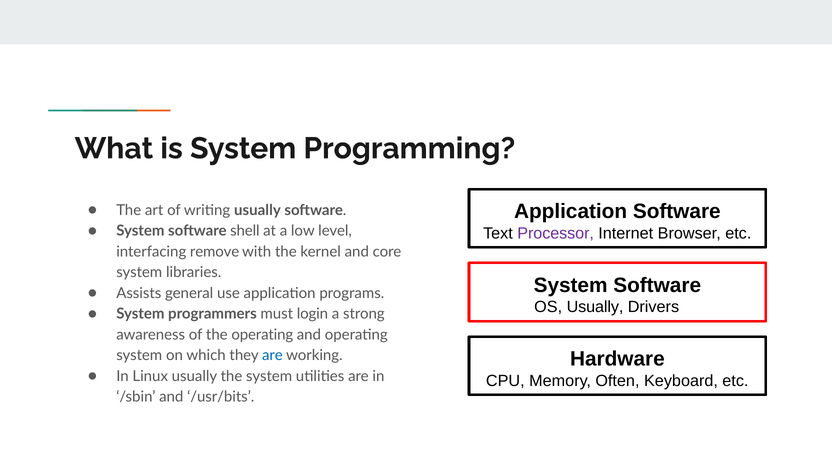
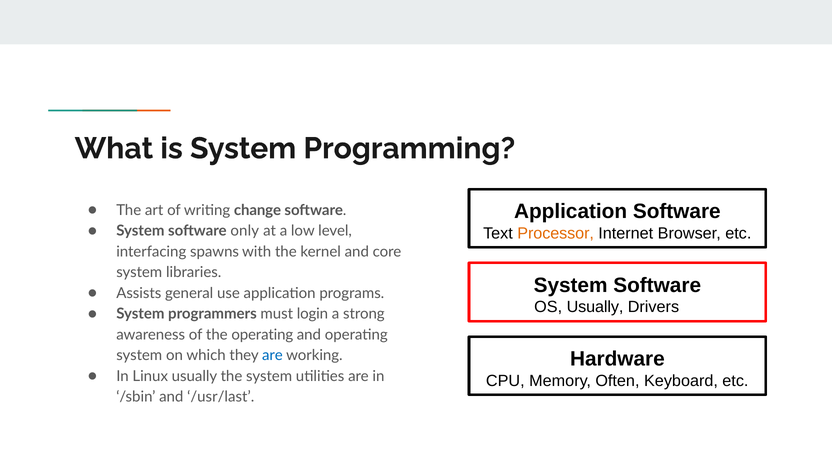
writing usually: usually -> change
shell: shell -> only
Processor colour: purple -> orange
remove: remove -> spawns
/usr/bits: /usr/bits -> /usr/last
